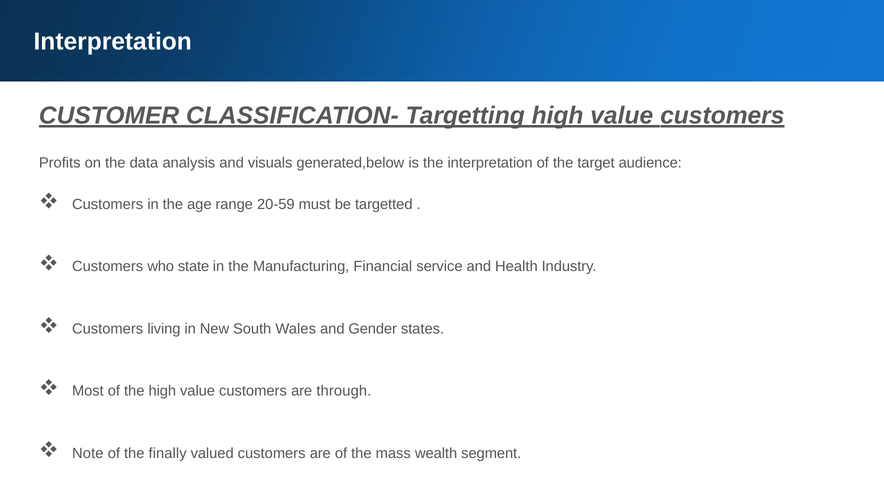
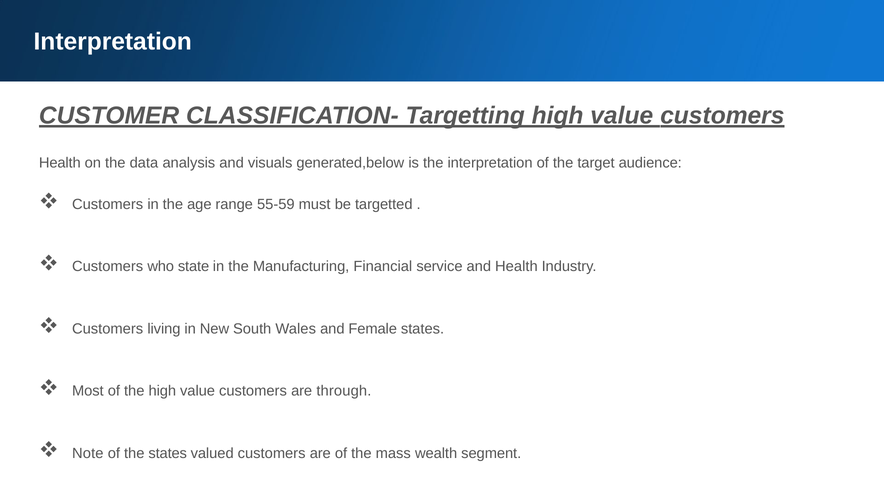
Profits at (60, 163): Profits -> Health
20-59: 20-59 -> 55-59
Gender: Gender -> Female
the finally: finally -> states
